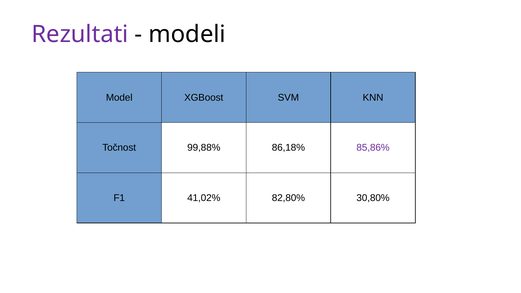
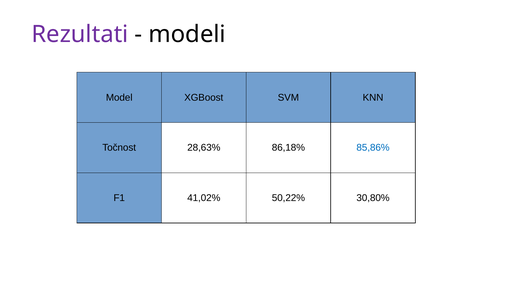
99,88%: 99,88% -> 28,63%
85,86% colour: purple -> blue
82,80%: 82,80% -> 50,22%
